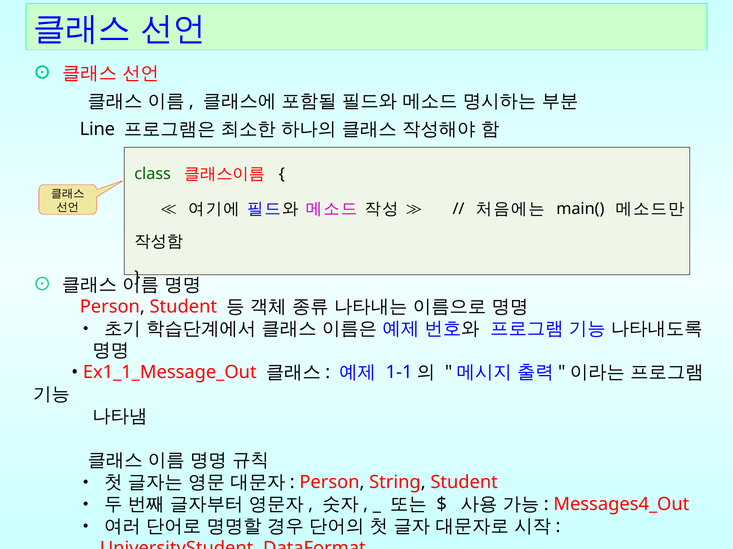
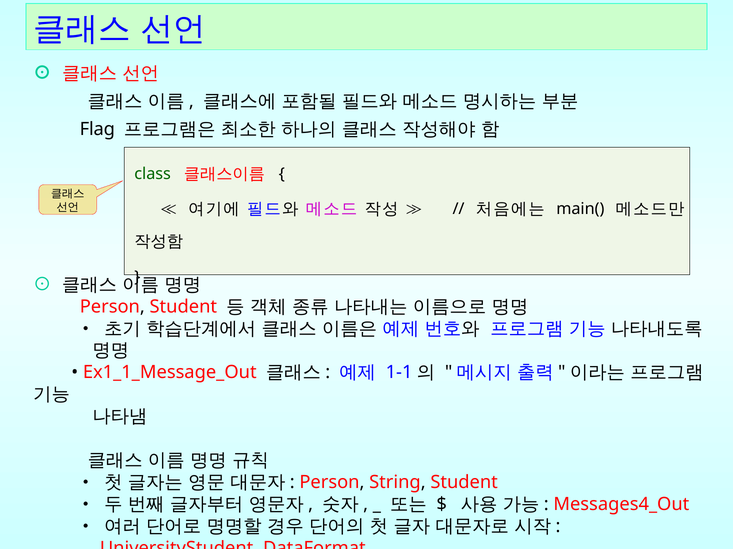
Line: Line -> Flag
